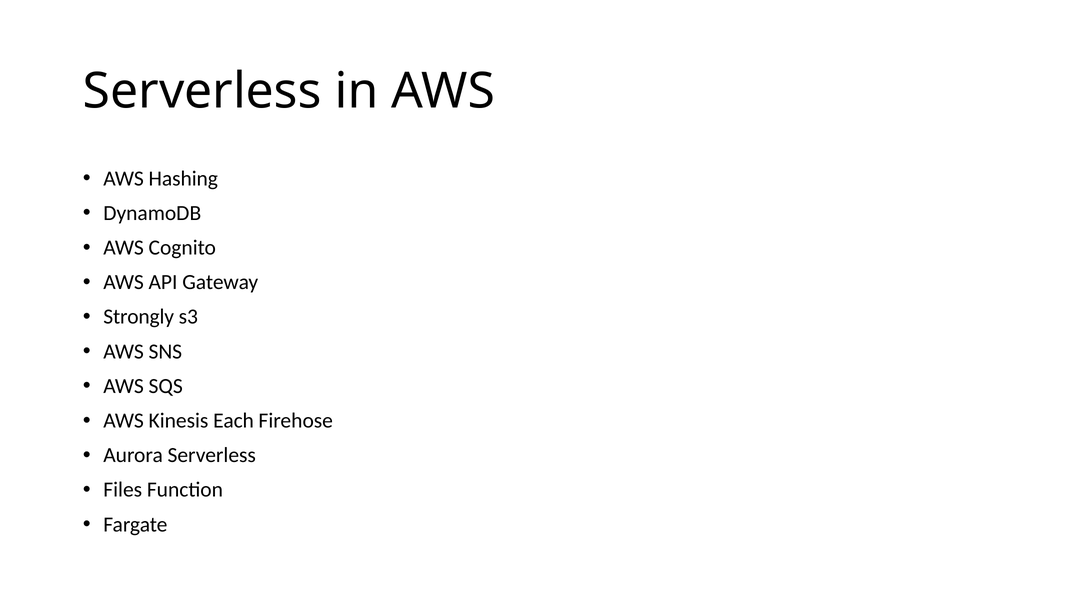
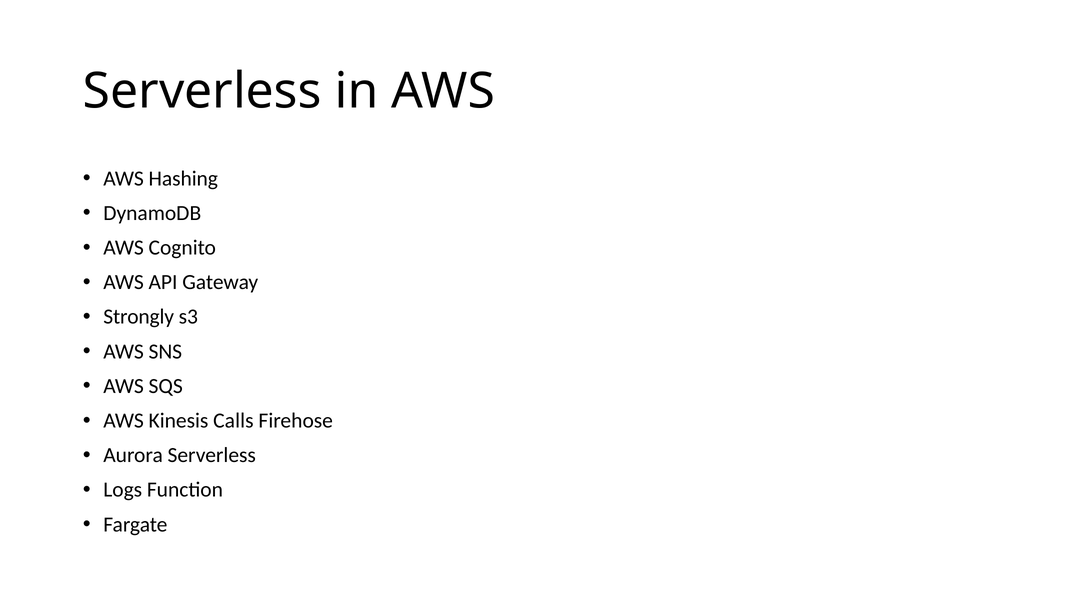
Each: Each -> Calls
Files: Files -> Logs
